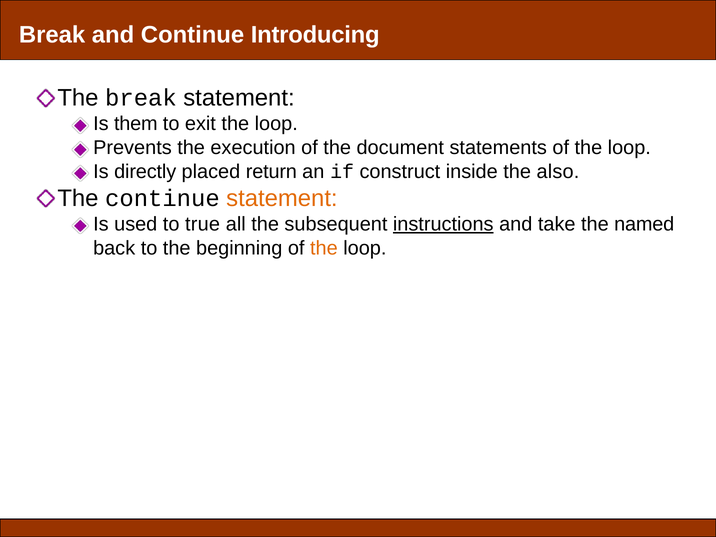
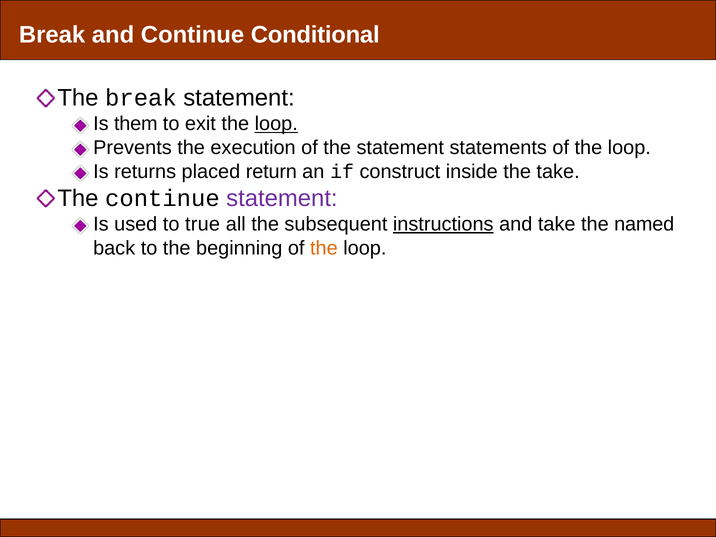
Introducing: Introducing -> Conditional
loop at (276, 124) underline: none -> present
the document: document -> statement
directly: directly -> returns
the also: also -> take
statement at (282, 198) colour: orange -> purple
